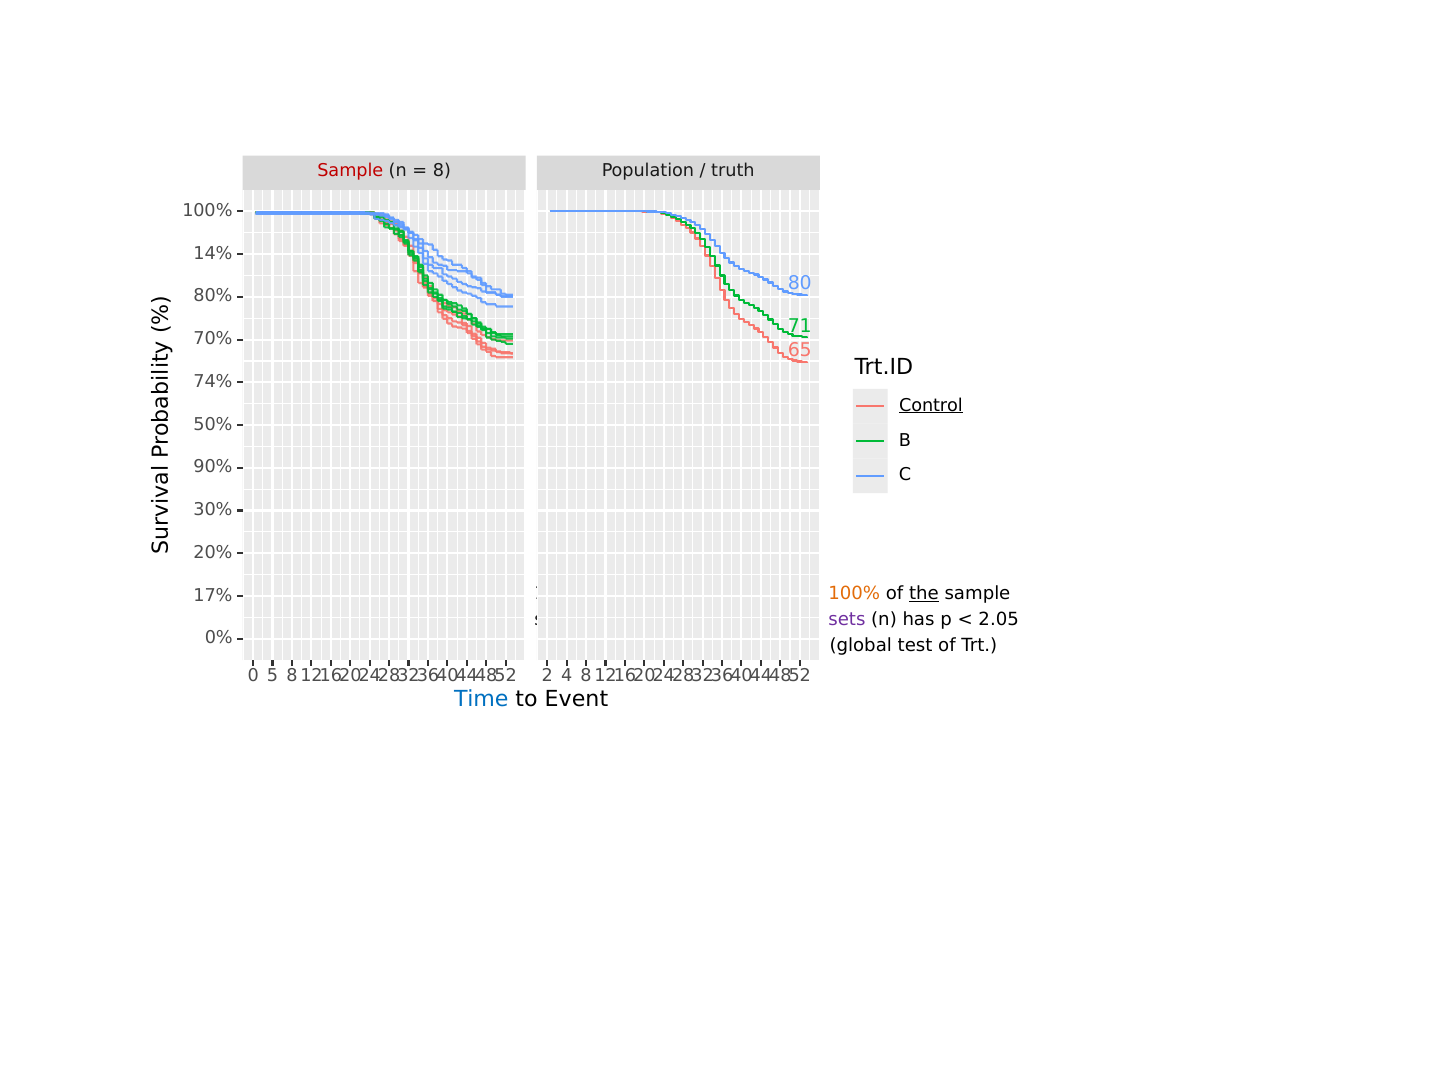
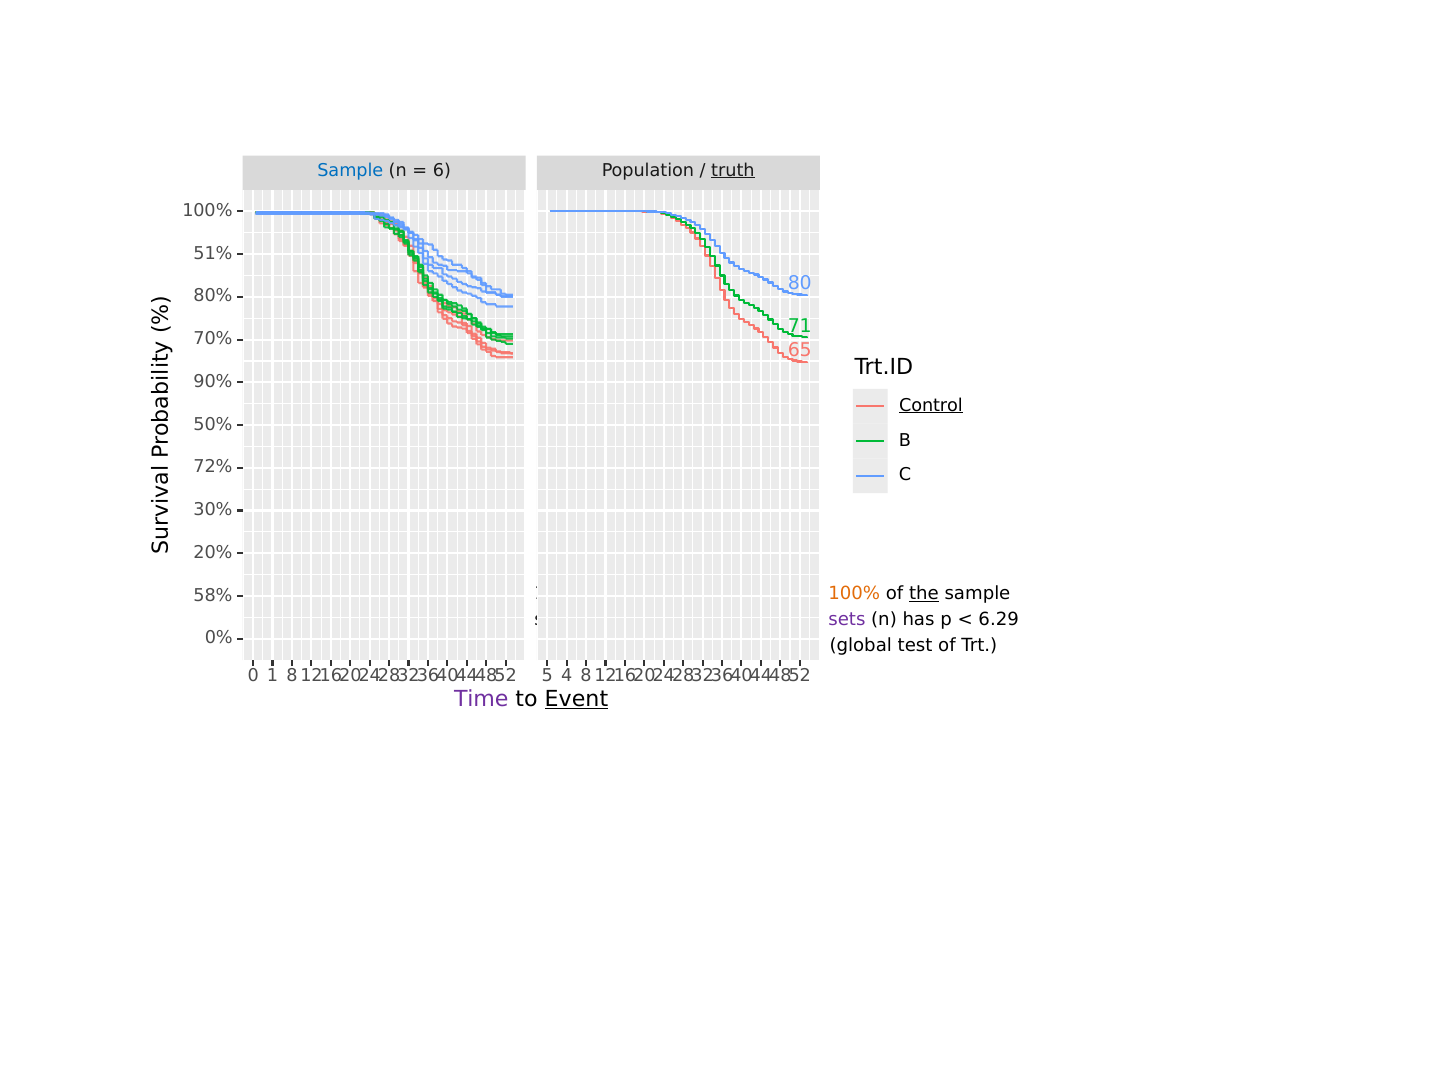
Sample at (350, 170) colour: red -> blue
8: 8 -> 6
truth underline: none -> present
14%: 14% -> 51%
74%: 74% -> 90%
90%: 90% -> 72%
17%: 17% -> 58%
2.05: 2.05 -> 6.29
5: 5 -> 1
2: 2 -> 5
Time colour: blue -> purple
Event underline: none -> present
